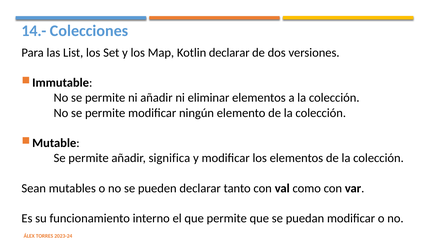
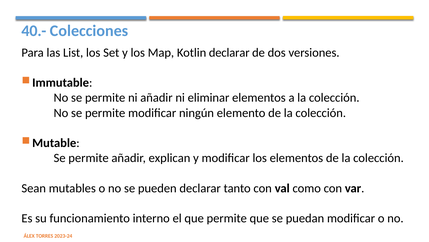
14.-: 14.- -> 40.-
significa: significa -> explican
